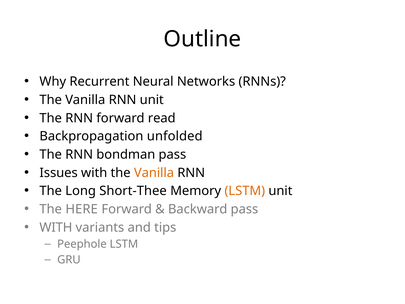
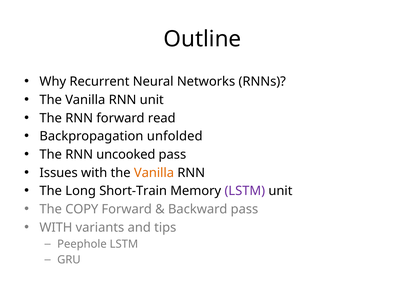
bondman: bondman -> uncooked
Short-Thee: Short-Thee -> Short-Train
LSTM at (245, 191) colour: orange -> purple
HERE: HERE -> COPY
